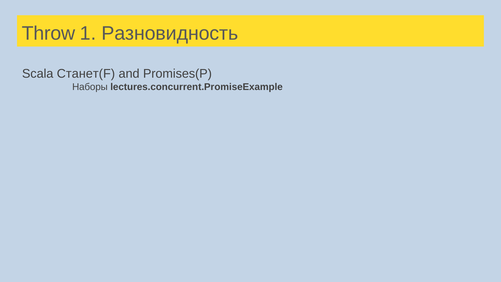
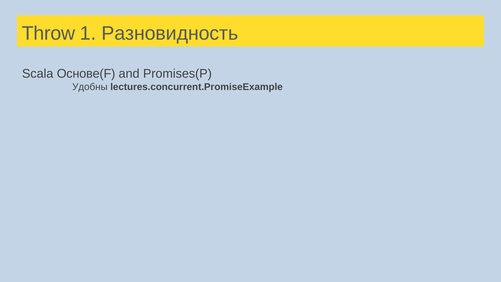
Станет(F: Станет(F -> Основе(F
Наборы: Наборы -> Удобны
